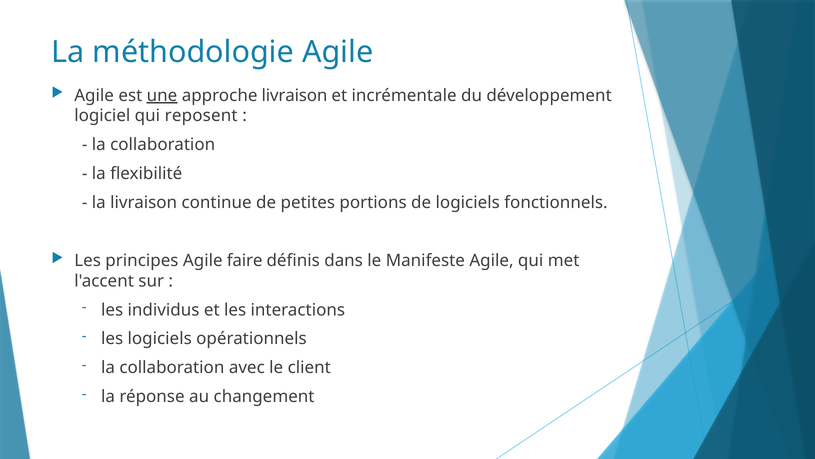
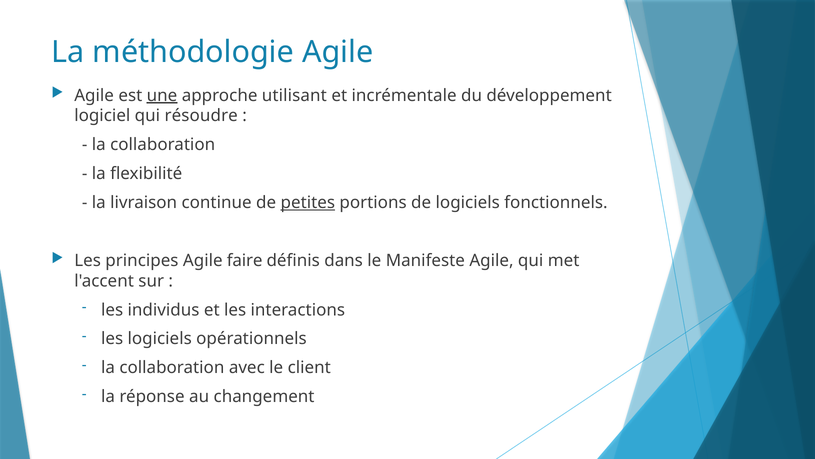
approche livraison: livraison -> utilisant
reposent: reposent -> résoudre
petites underline: none -> present
